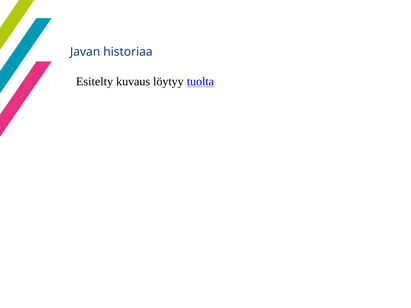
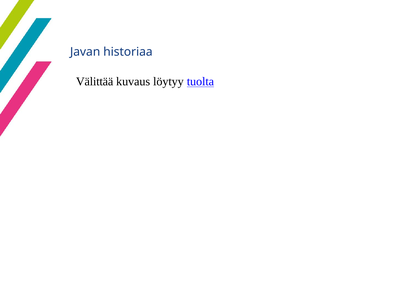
Esitelty: Esitelty -> Välittää
